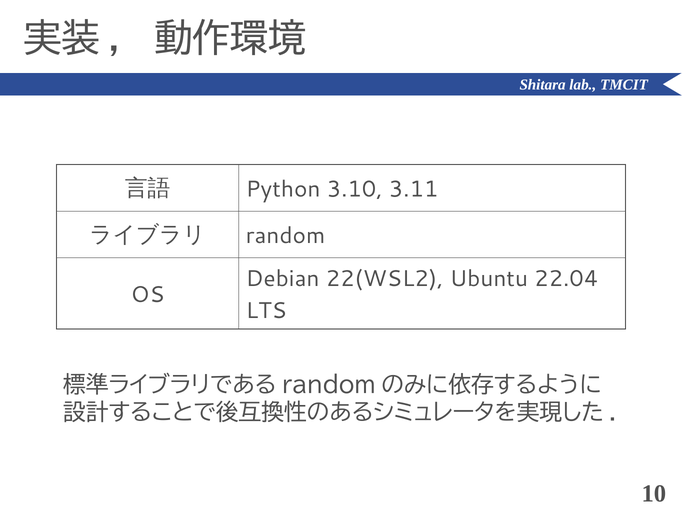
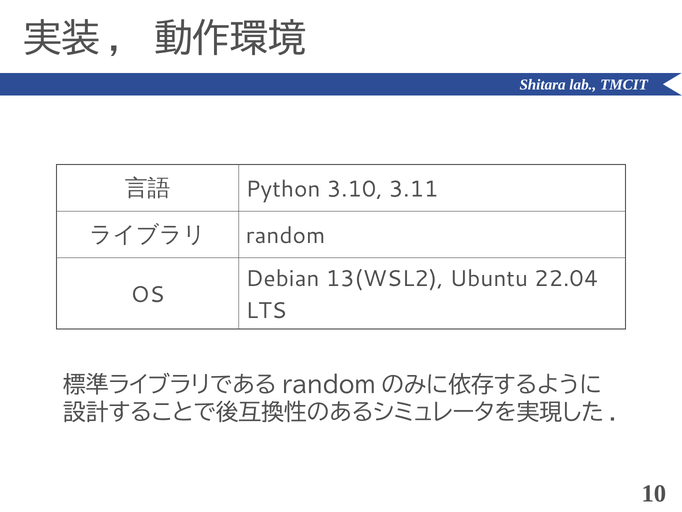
22(WSL2: 22(WSL2 -> 13(WSL2
